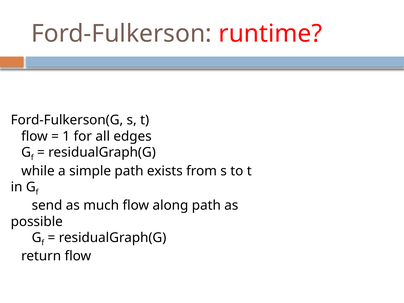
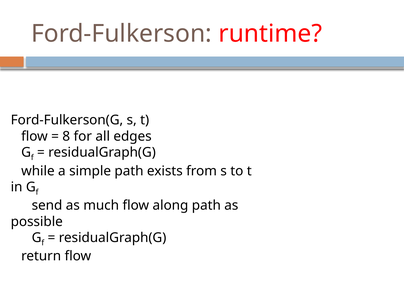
1: 1 -> 8
